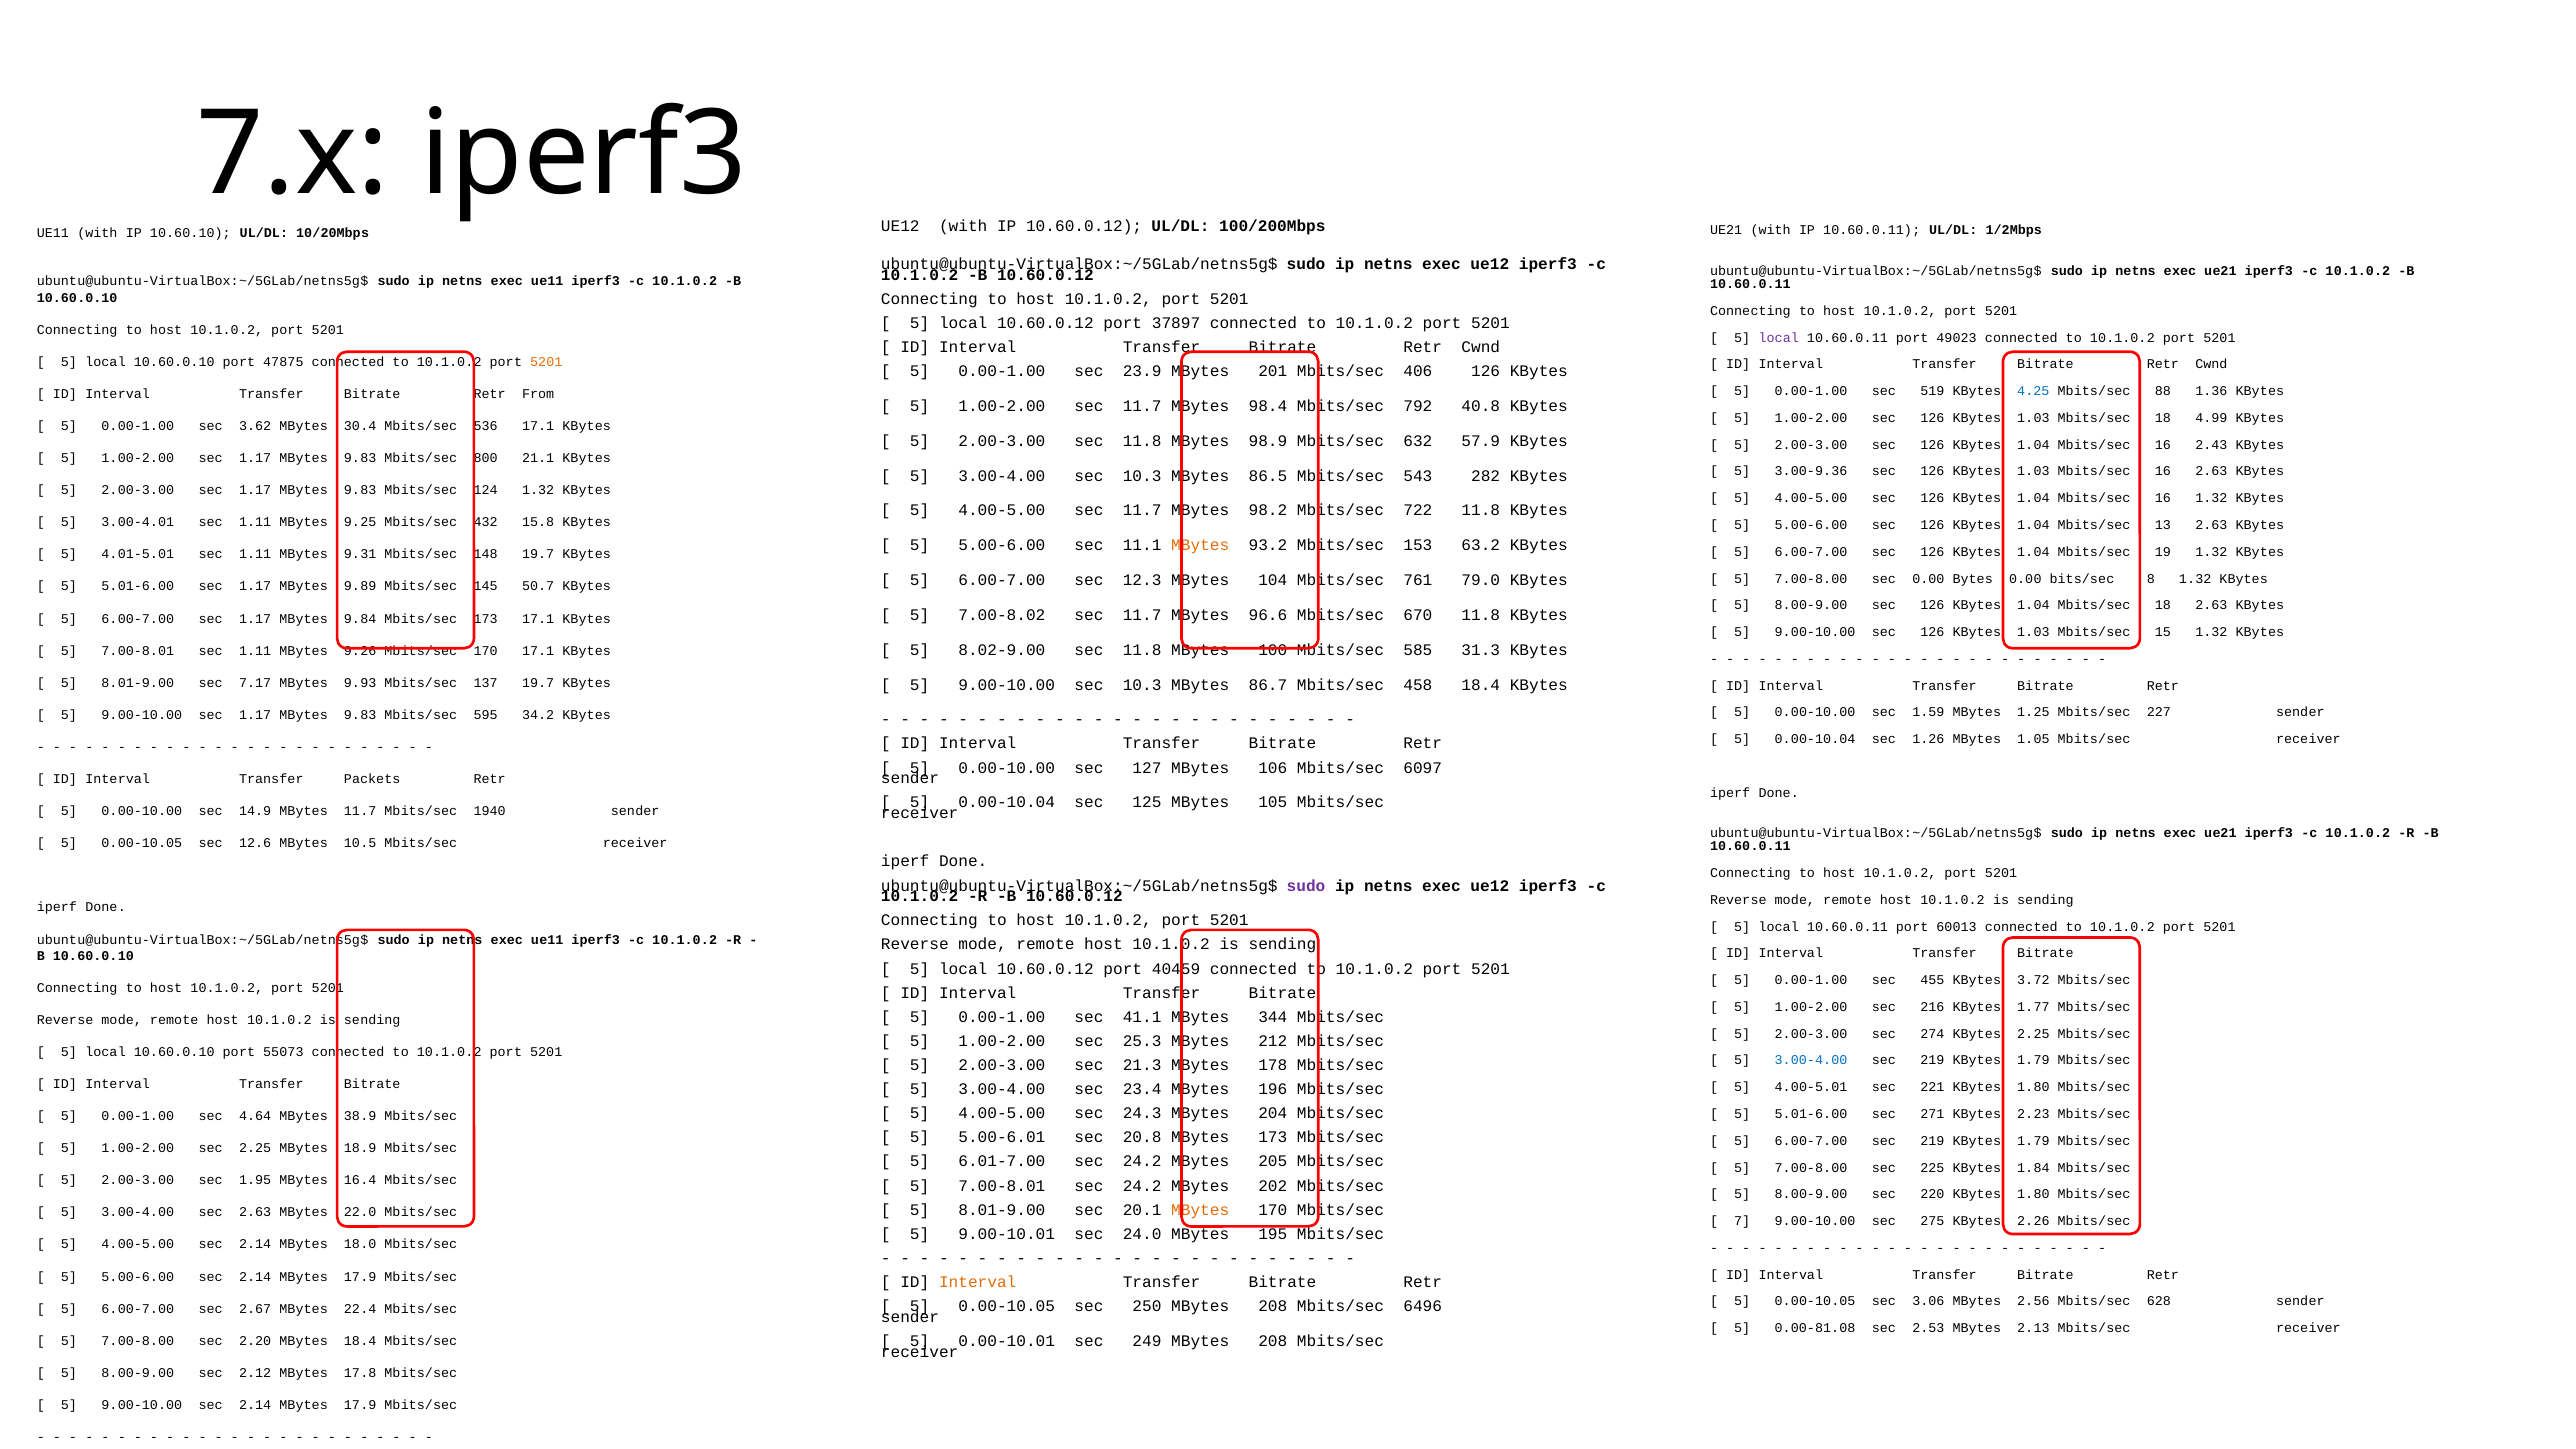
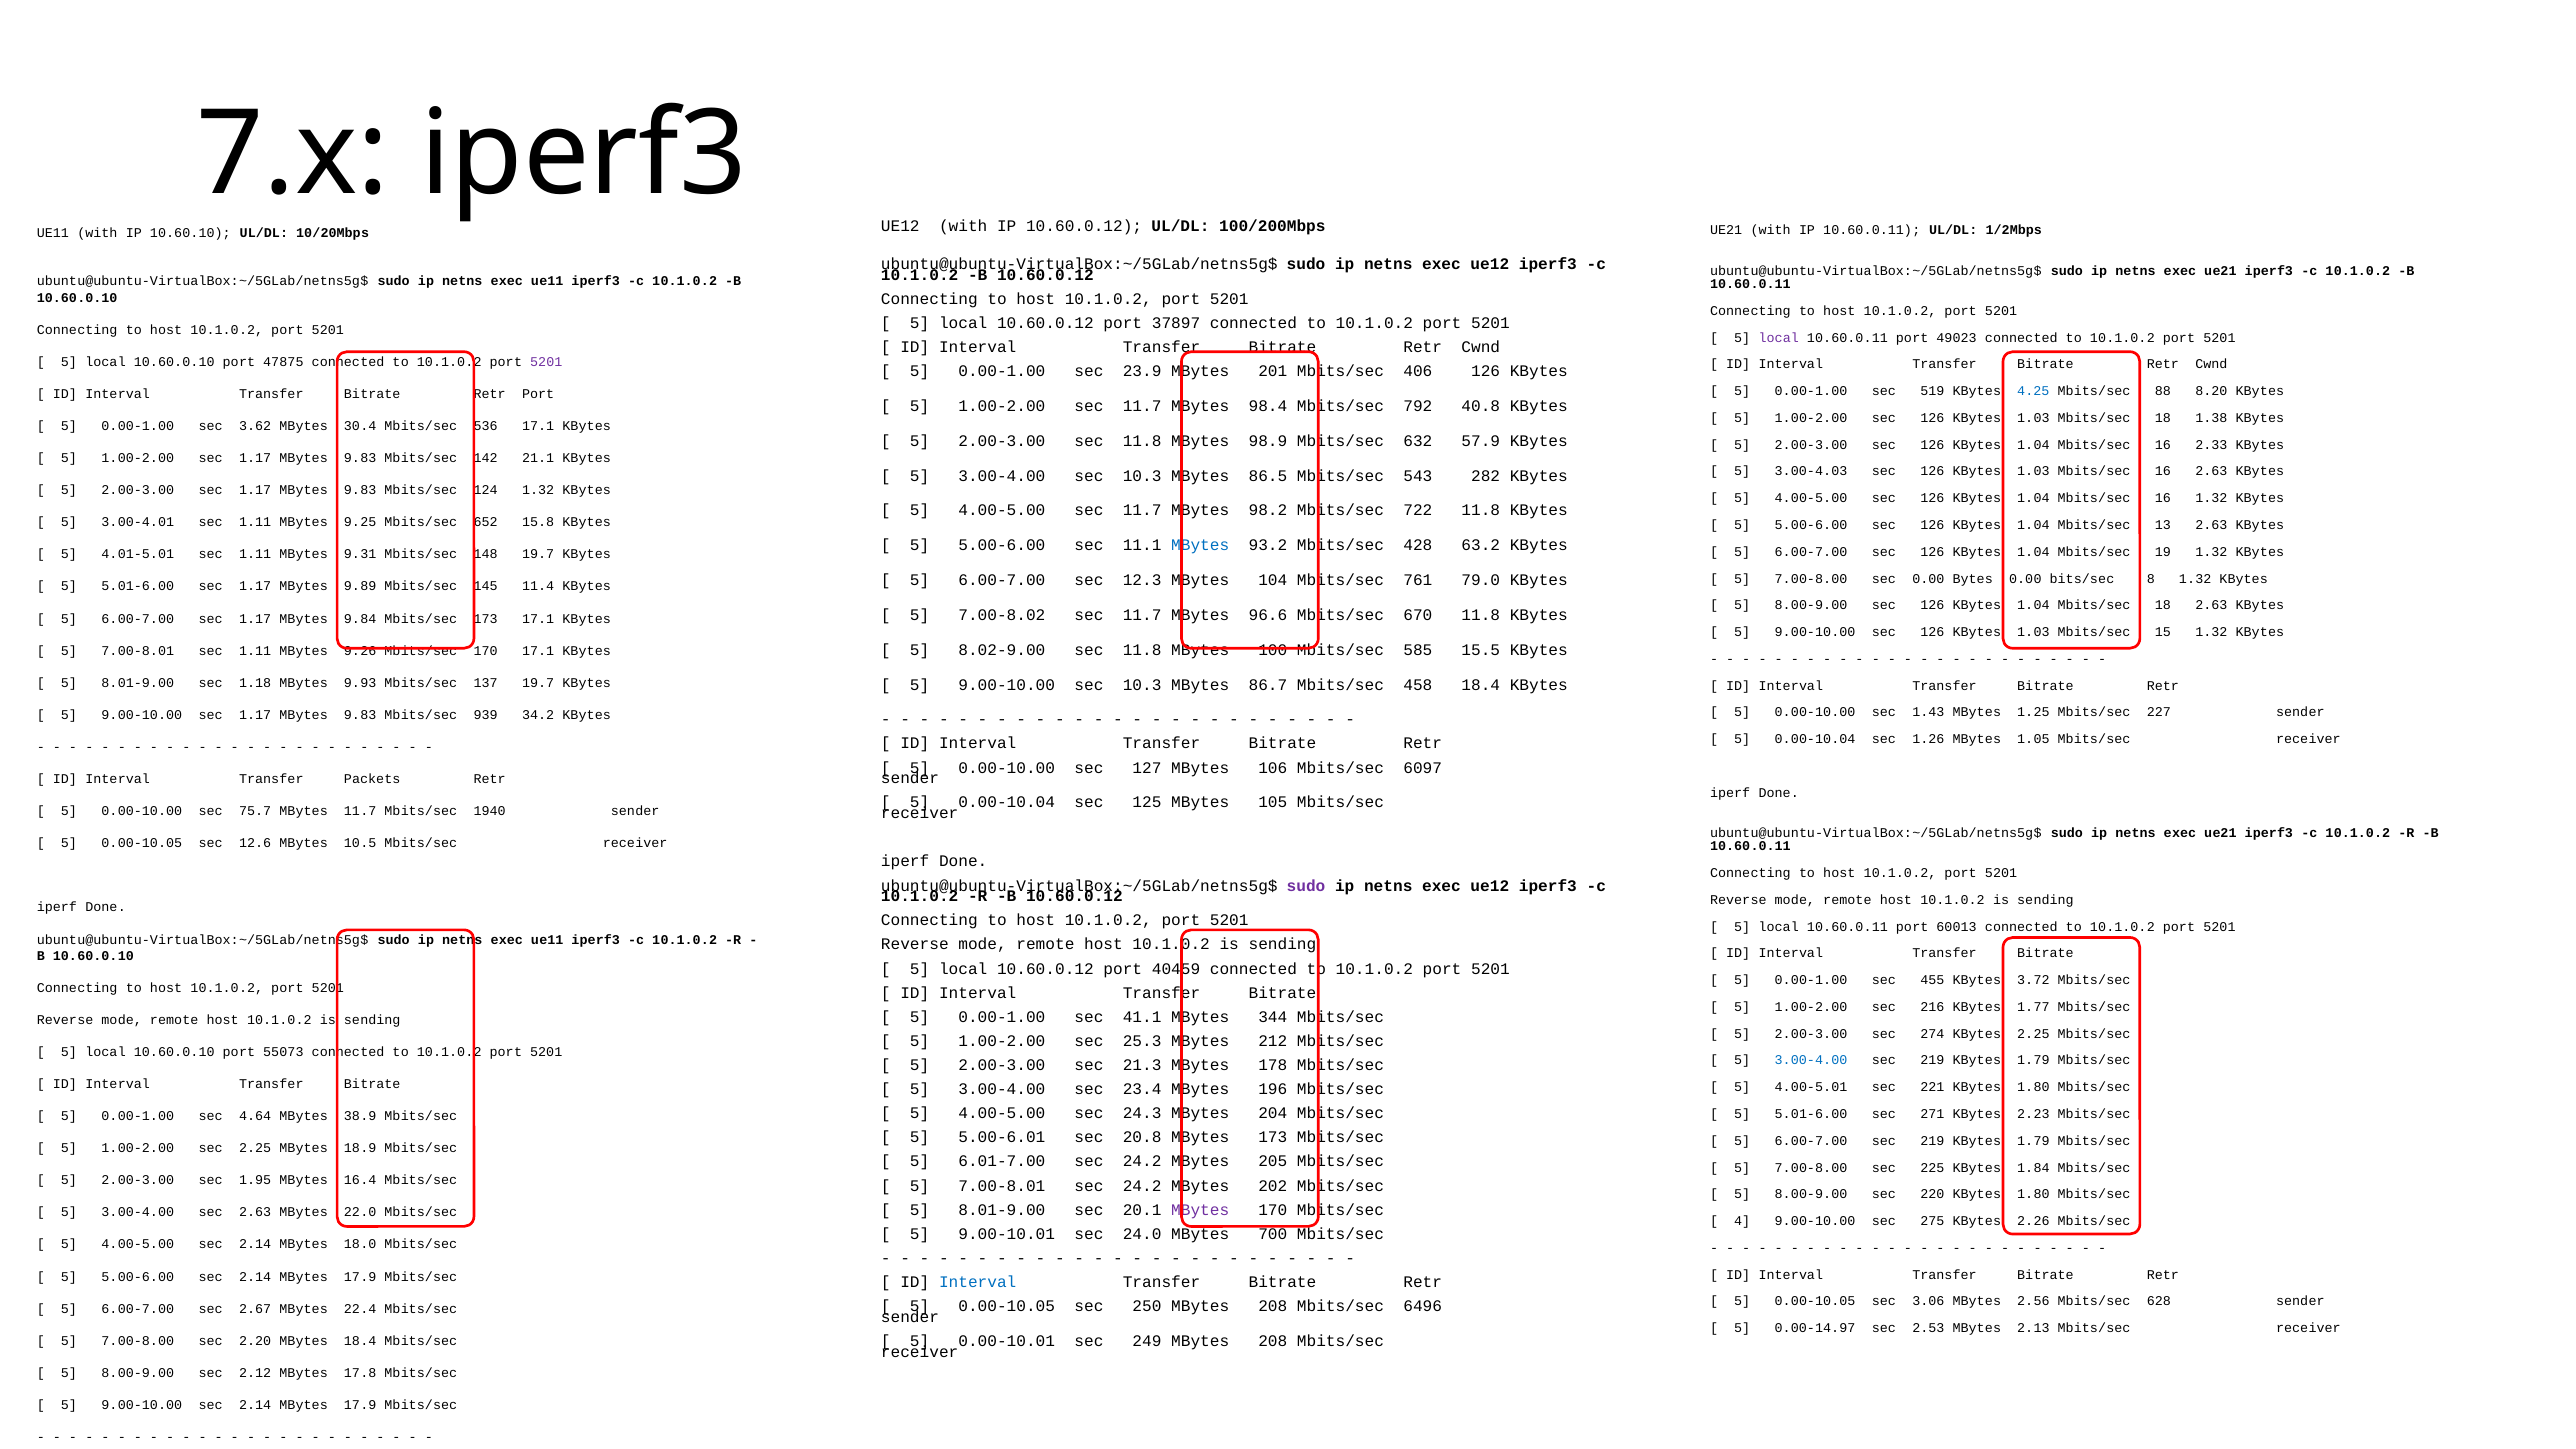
5201 at (546, 362) colour: orange -> purple
1.36: 1.36 -> 8.20
Retr From: From -> Port
4.99: 4.99 -> 1.38
2.43: 2.43 -> 2.33
800: 800 -> 142
3.00-9.36: 3.00-9.36 -> 3.00-4.03
432: 432 -> 652
MBytes at (1200, 545) colour: orange -> blue
153: 153 -> 428
50.7: 50.7 -> 11.4
31.3: 31.3 -> 15.5
7.17: 7.17 -> 1.18
1.59: 1.59 -> 1.43
595: 595 -> 939
14.9: 14.9 -> 75.7
MBytes at (1200, 1210) colour: orange -> purple
7: 7 -> 4
195: 195 -> 700
Interval at (978, 1282) colour: orange -> blue
0.00-81.08: 0.00-81.08 -> 0.00-14.97
